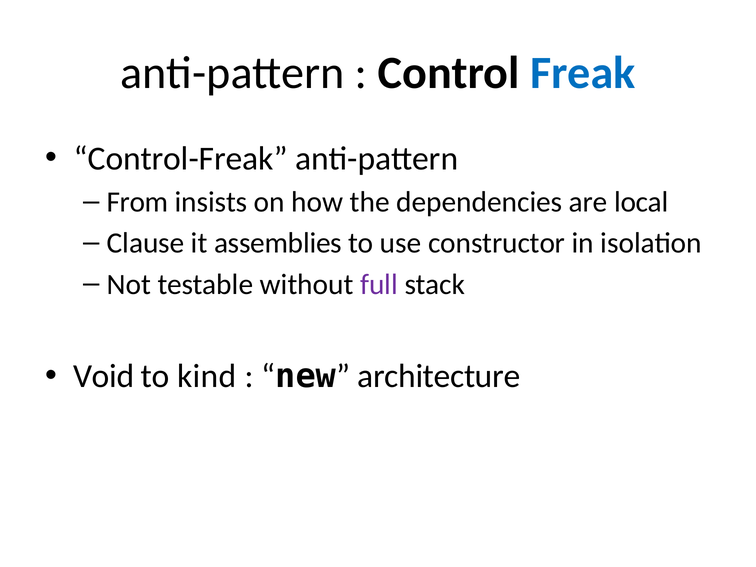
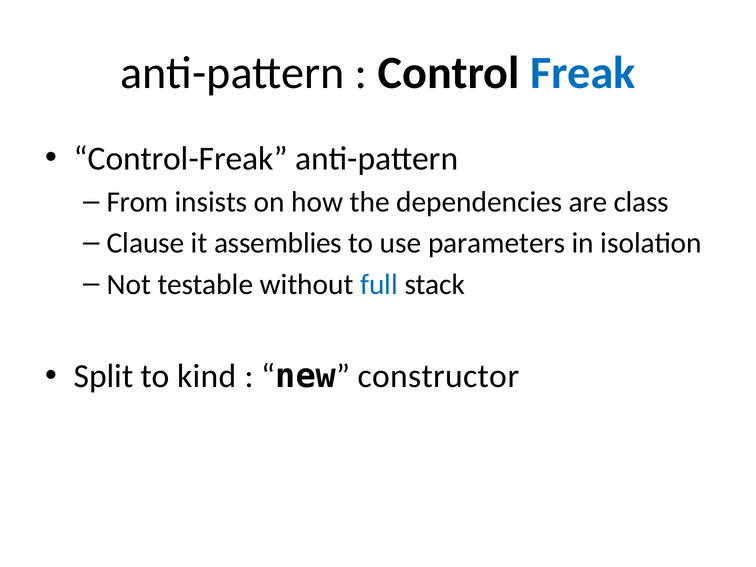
local: local -> class
constructor: constructor -> parameters
full colour: purple -> blue
Void: Void -> Split
architecture: architecture -> constructor
